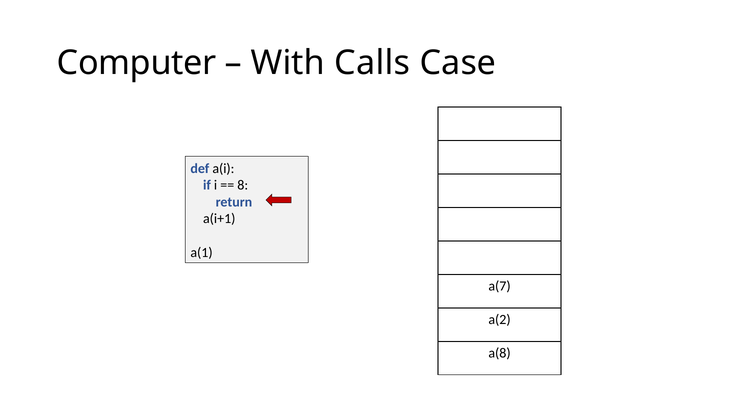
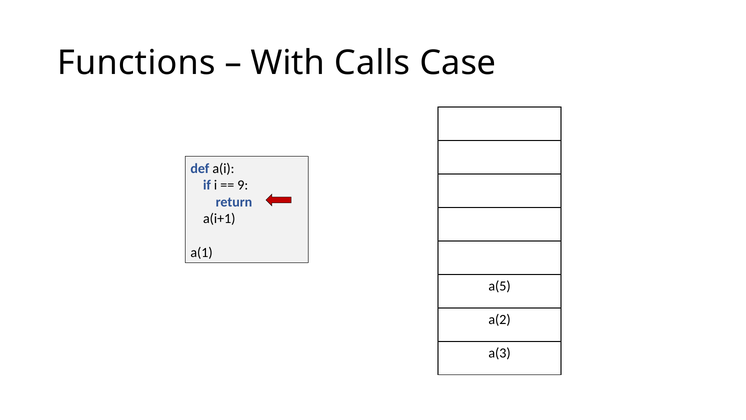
Computer: Computer -> Functions
8: 8 -> 9
a(7: a(7 -> a(5
a(8: a(8 -> a(3
